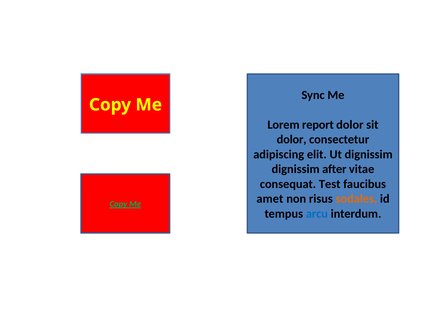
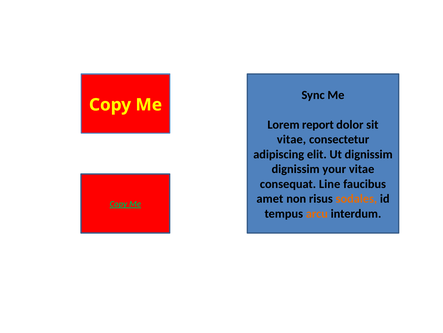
dolor at (292, 139): dolor -> vitae
after: after -> your
Test: Test -> Line
arcu colour: blue -> orange
